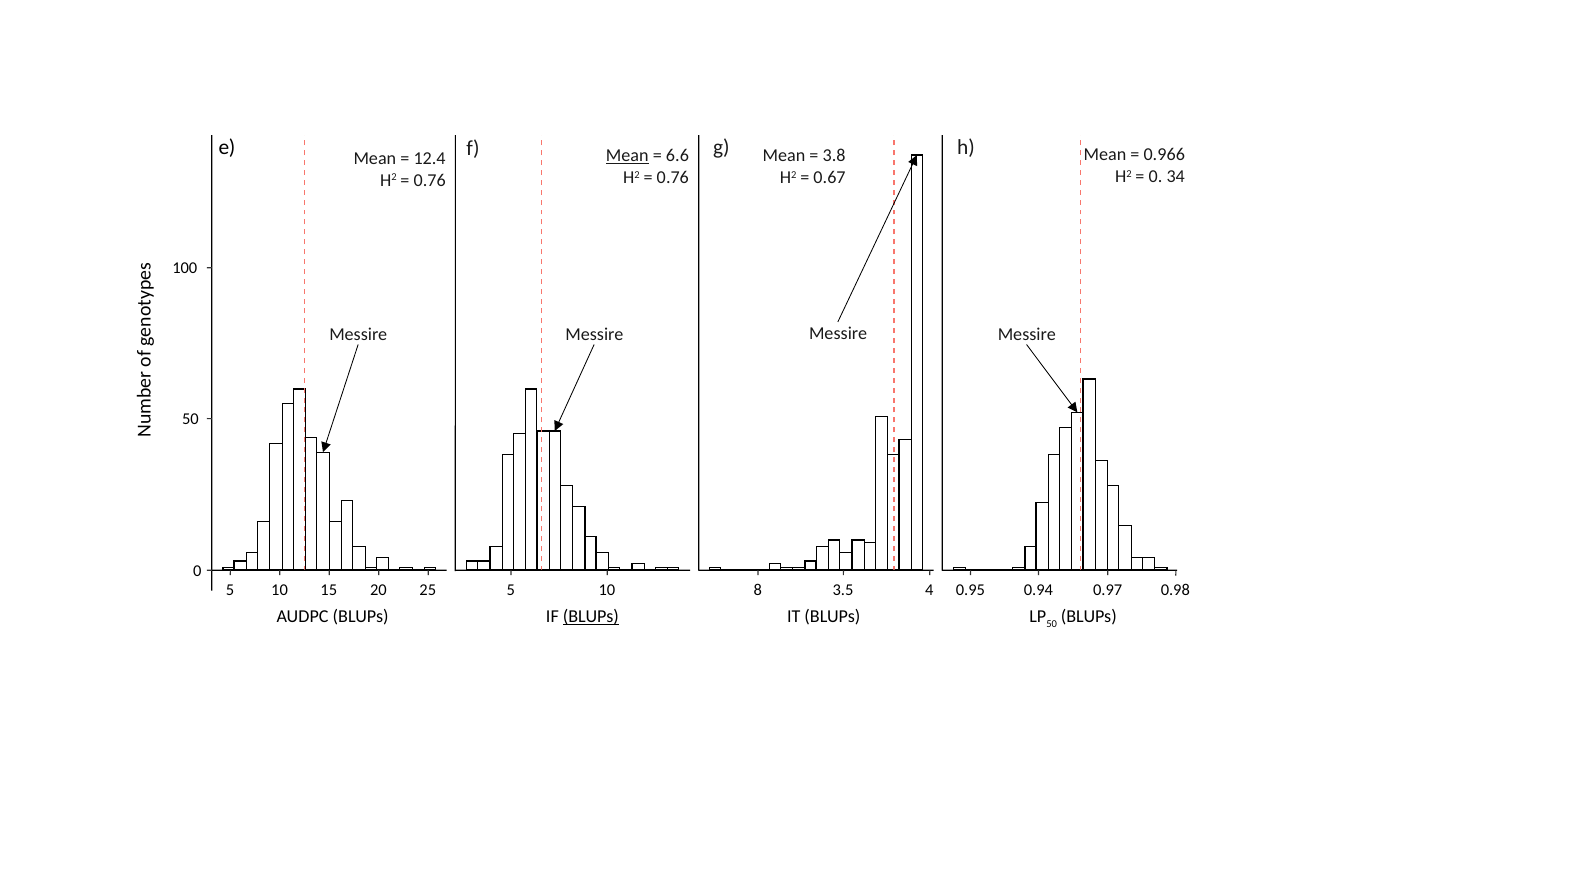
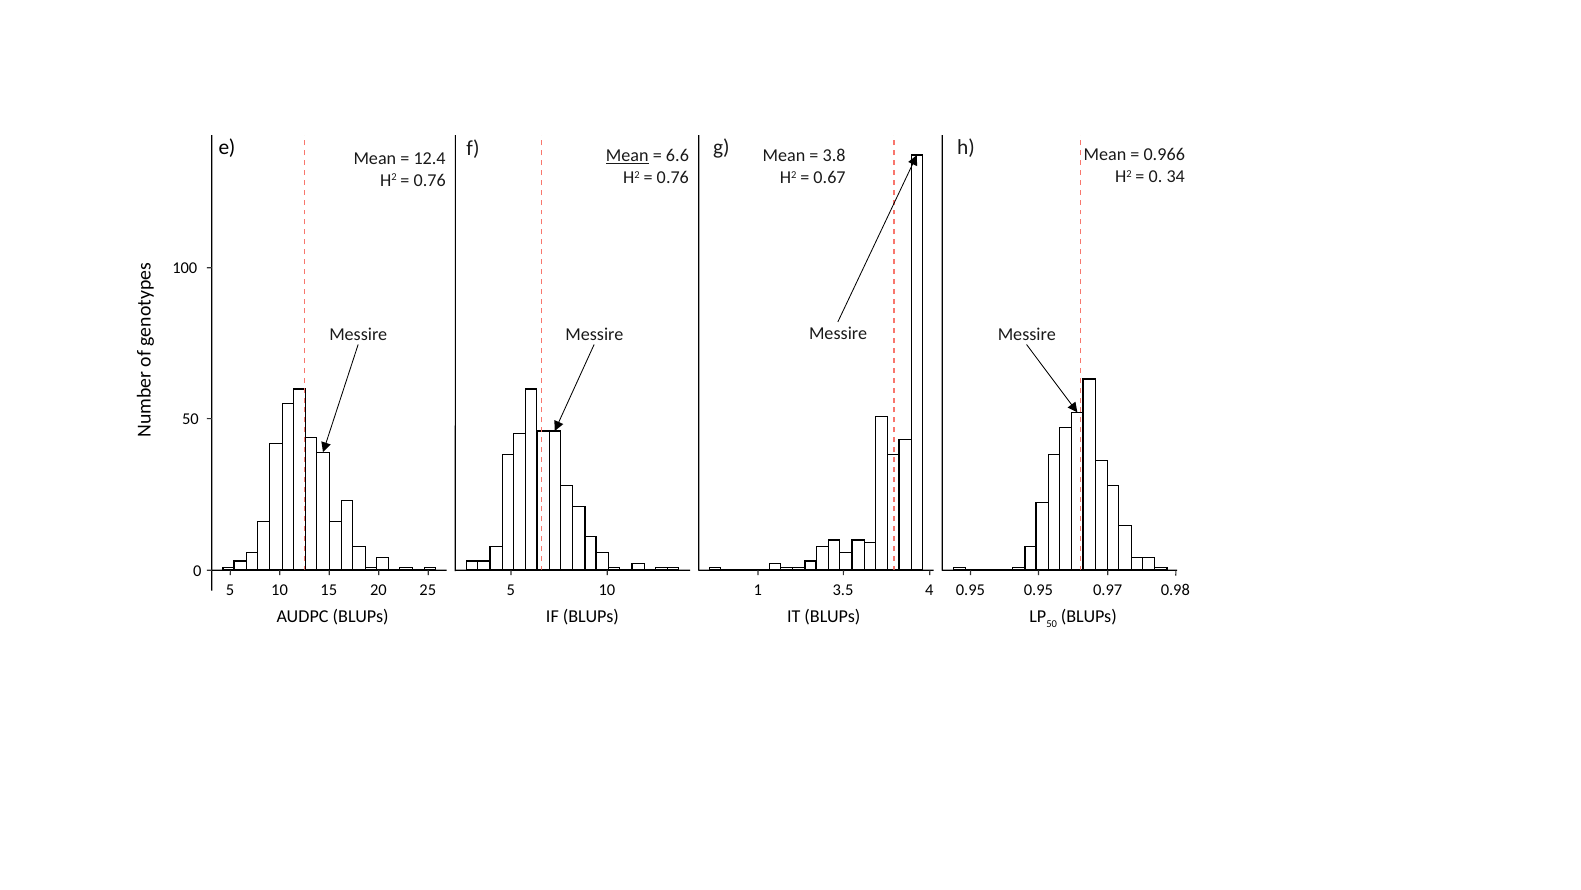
8: 8 -> 1
0.95 0.94: 0.94 -> 0.95
BLUPs at (591, 616) underline: present -> none
